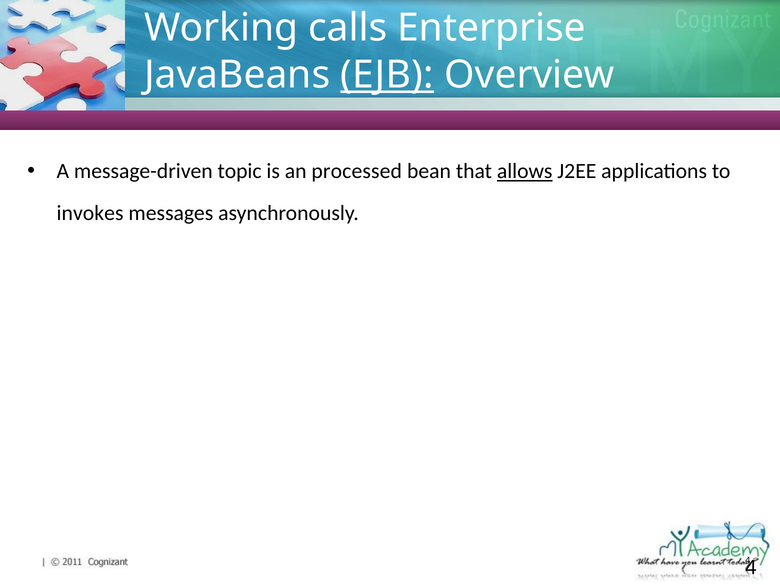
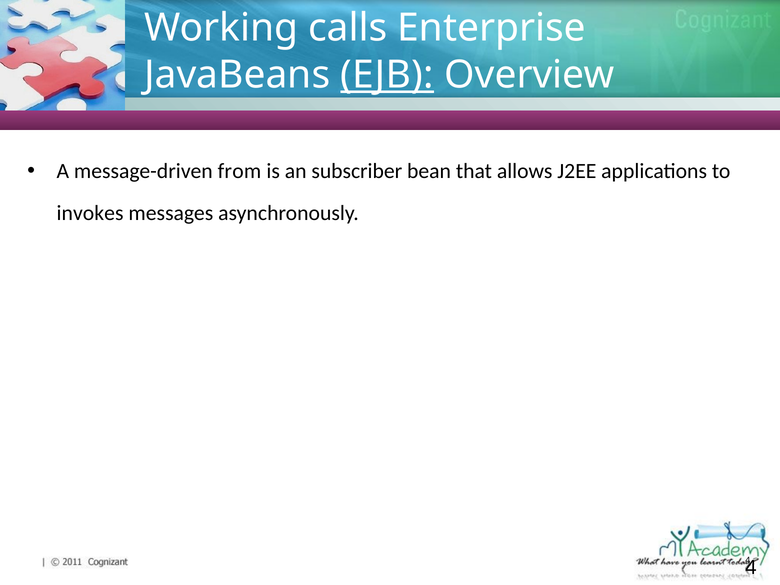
topic: topic -> from
processed: processed -> subscriber
allows underline: present -> none
